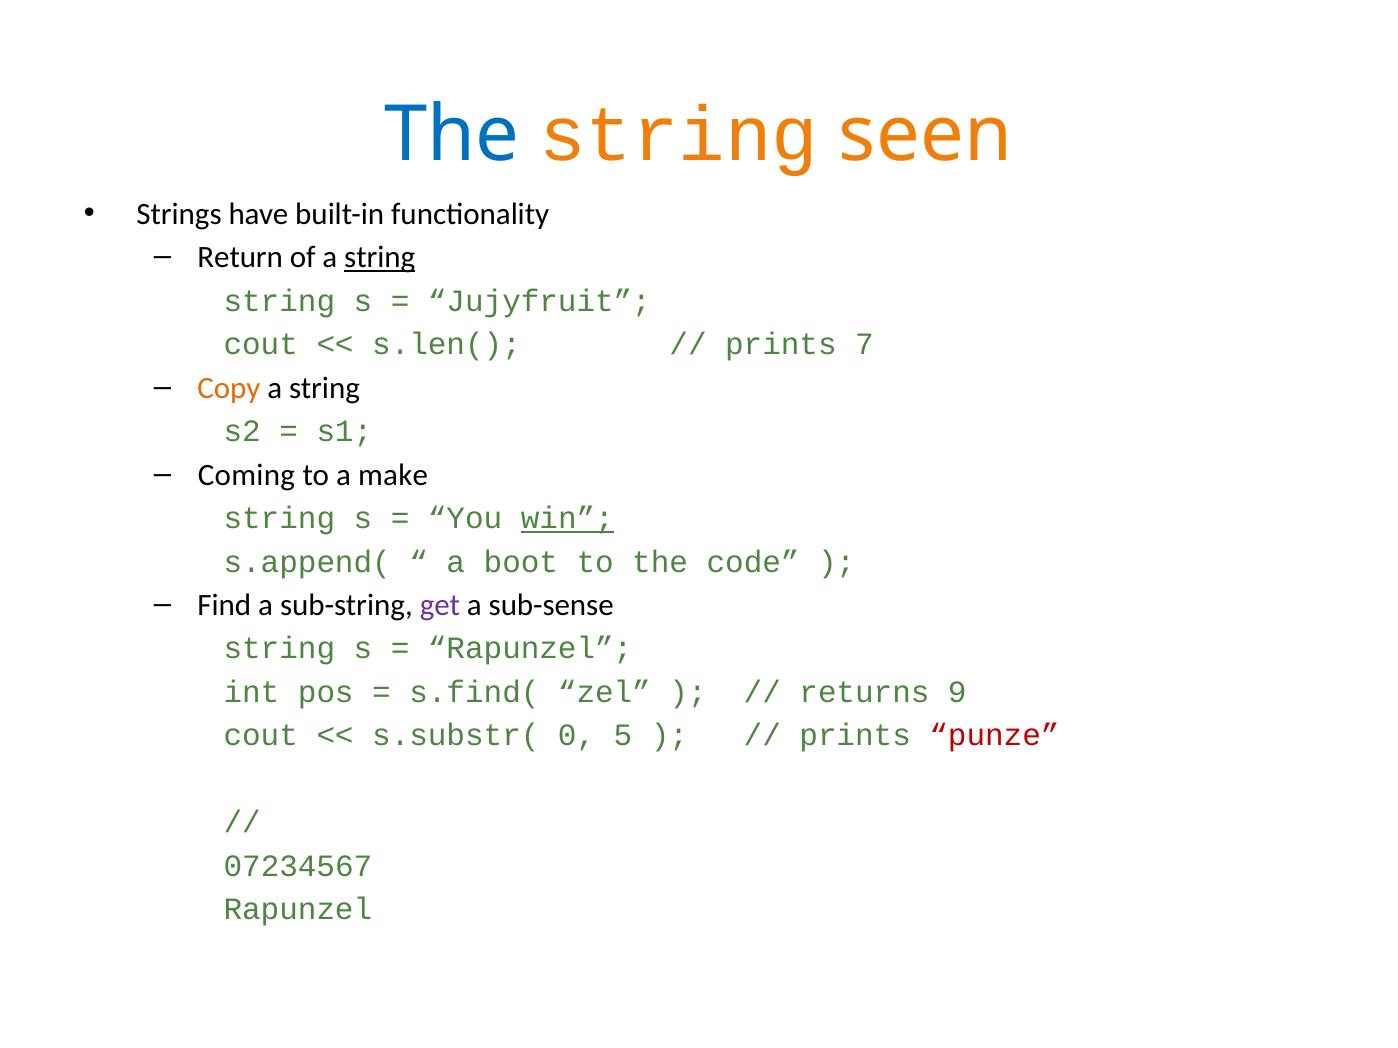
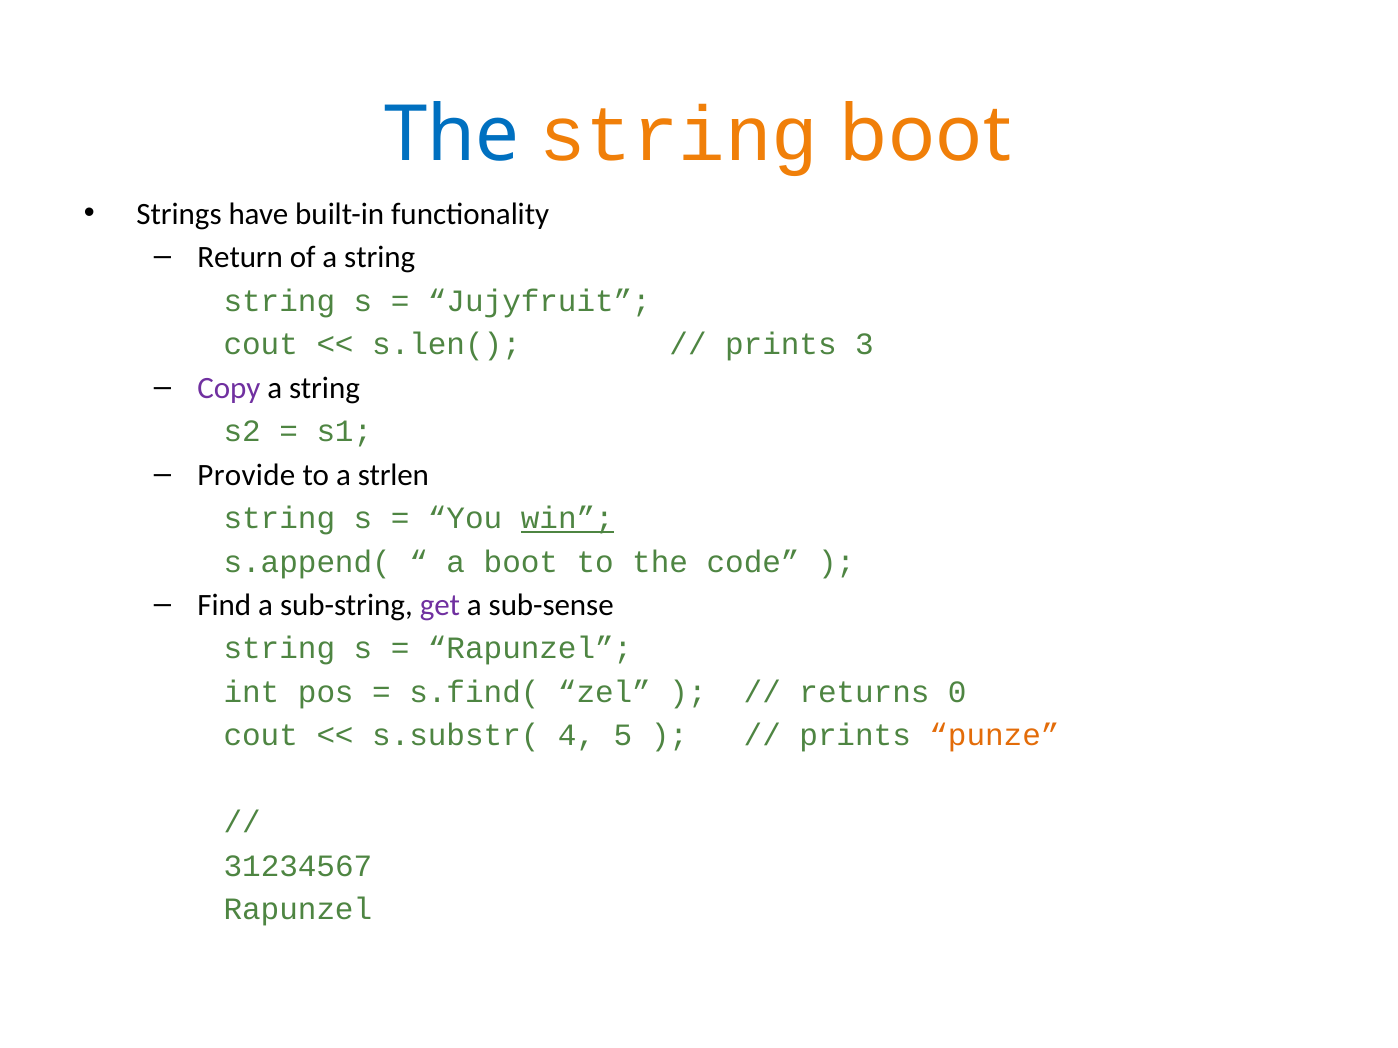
string seen: seen -> boot
string at (380, 258) underline: present -> none
7: 7 -> 3
Copy colour: orange -> purple
Coming: Coming -> Provide
make: make -> strlen
9: 9 -> 0
0: 0 -> 4
punze colour: red -> orange
07234567: 07234567 -> 31234567
